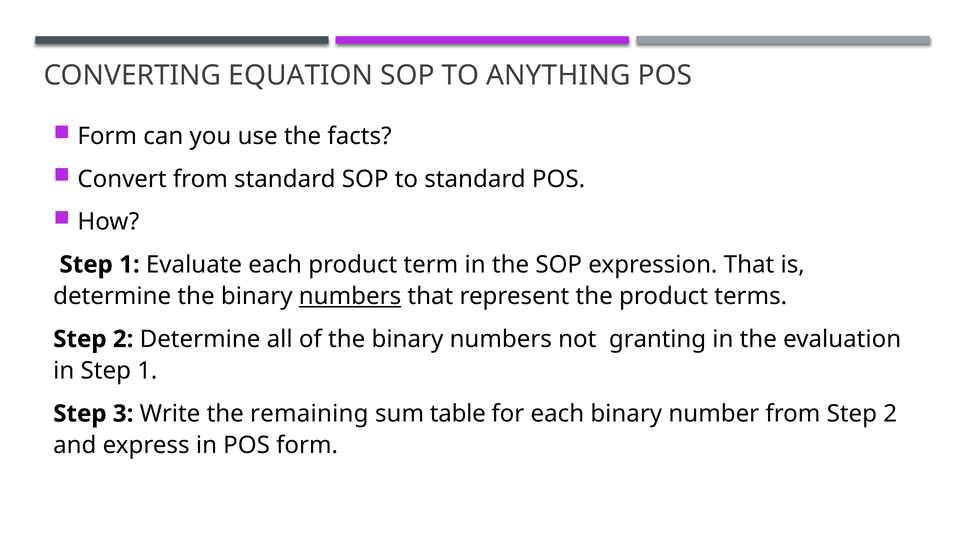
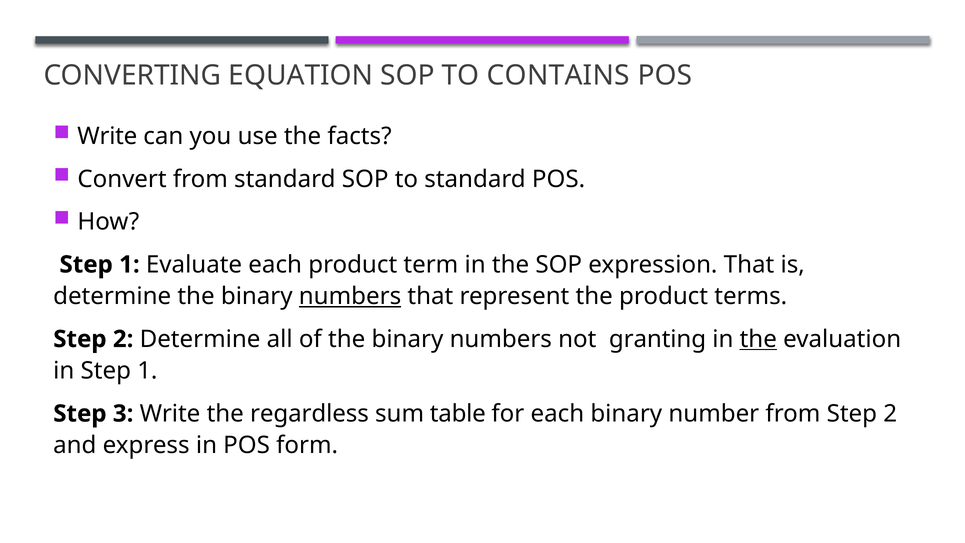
ANYTHING: ANYTHING -> CONTAINS
Form at (107, 136): Form -> Write
the at (758, 339) underline: none -> present
remaining: remaining -> regardless
